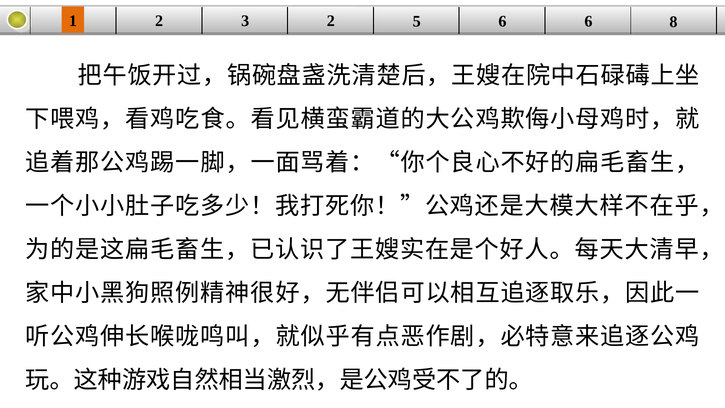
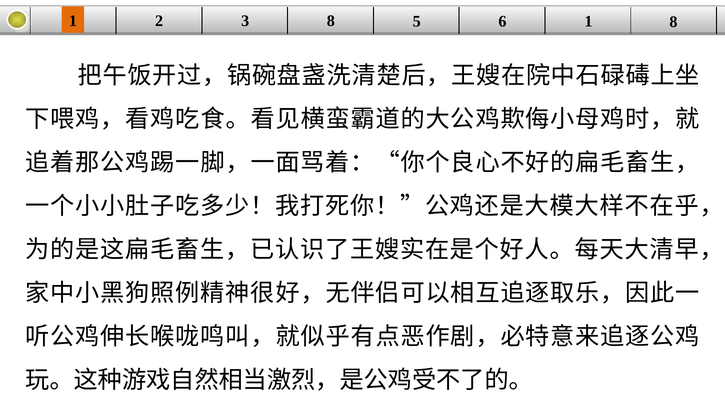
3 2: 2 -> 8
6 6: 6 -> 1
